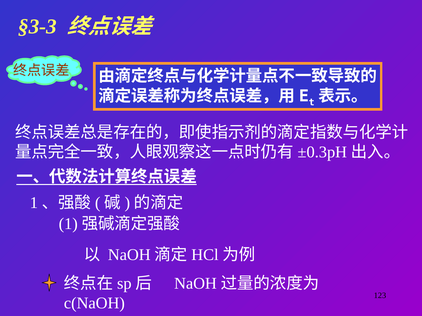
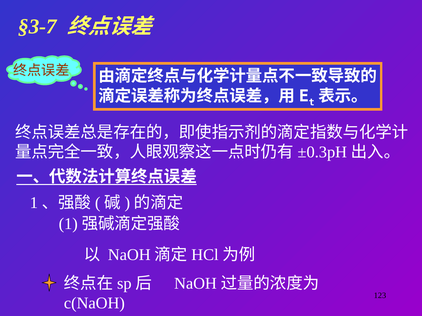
§3-3: §3-3 -> §3-7
